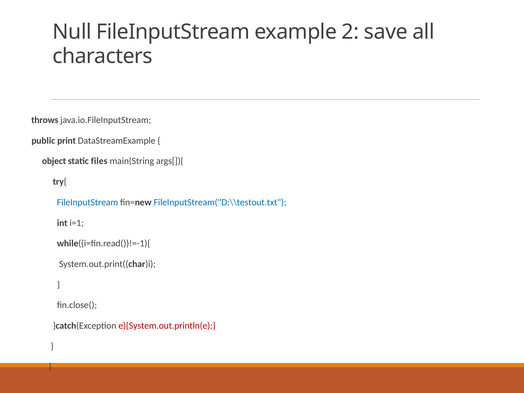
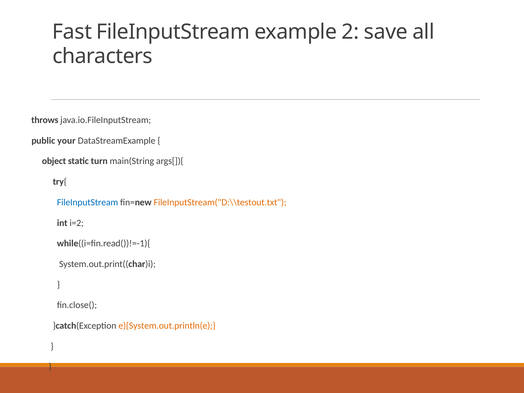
Null: Null -> Fast
print: print -> your
files: files -> turn
FileInputStream("D:\\testout.txt colour: blue -> orange
i=1: i=1 -> i=2
e){System.out.println(e colour: red -> orange
